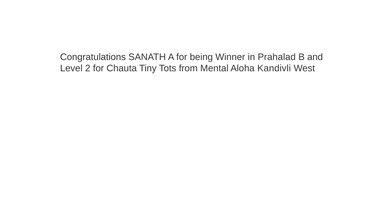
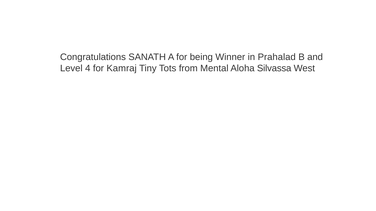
2: 2 -> 4
Chauta: Chauta -> Kamraj
Kandivli: Kandivli -> Silvassa
